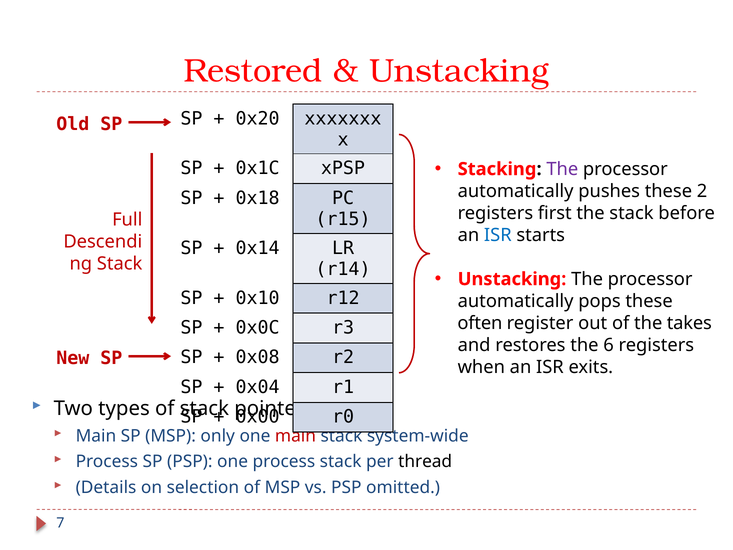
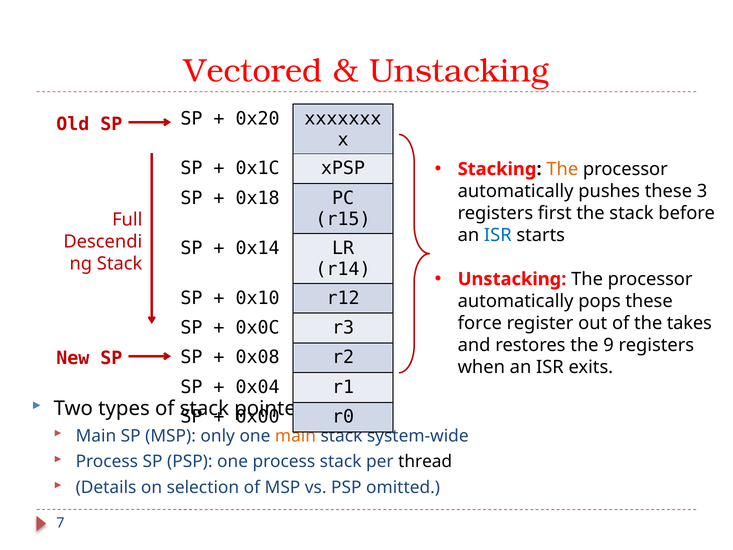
Restored: Restored -> Vectored
The at (562, 169) colour: purple -> orange
2: 2 -> 3
often: often -> force
6: 6 -> 9
main at (295, 436) colour: red -> orange
